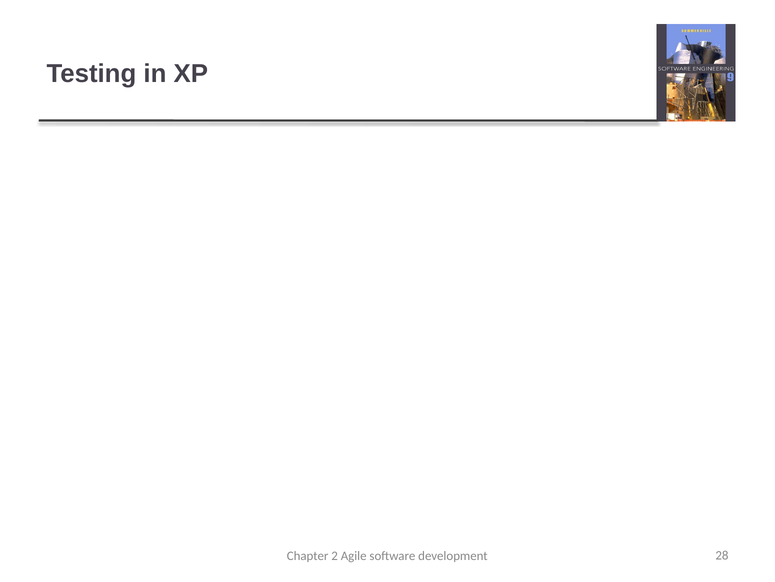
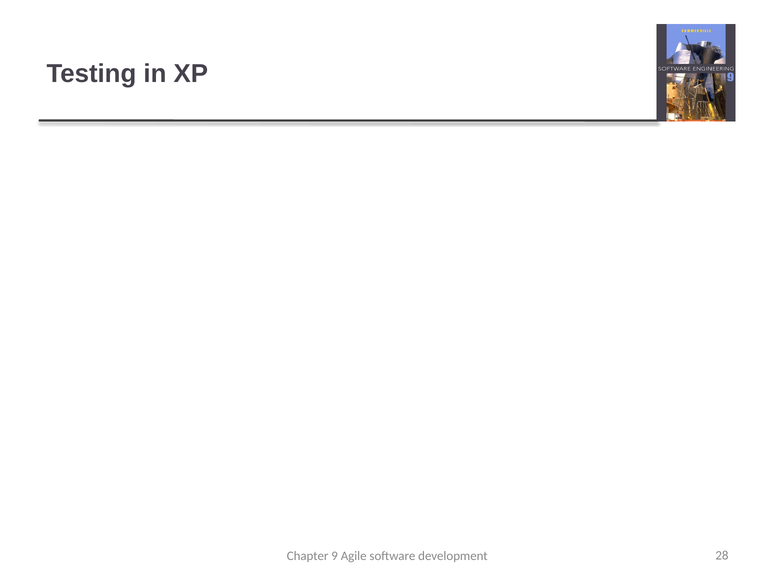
2: 2 -> 9
